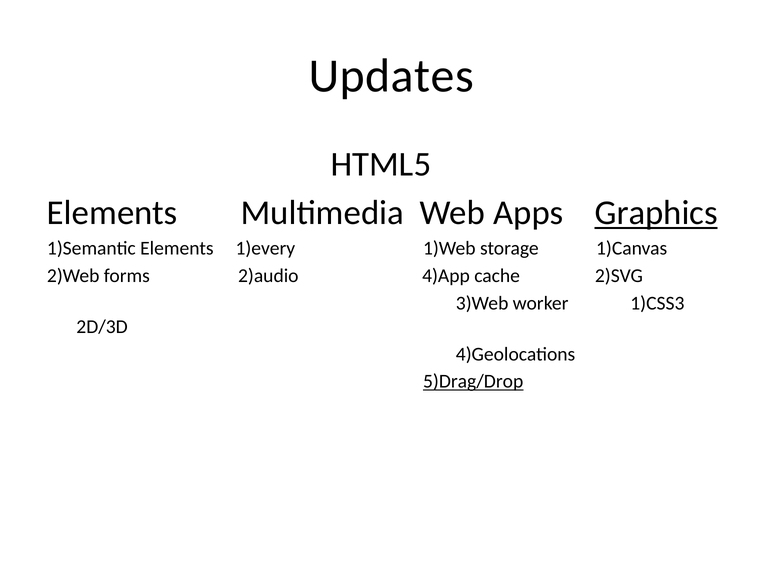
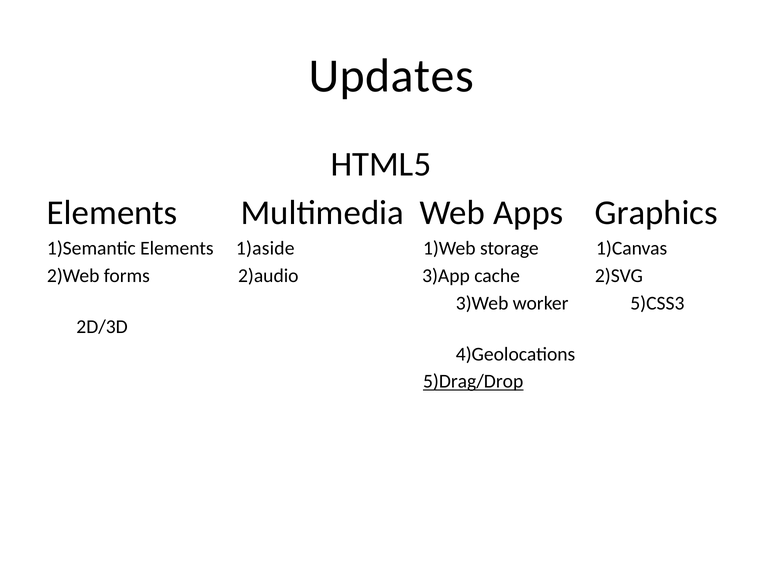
Graphics underline: present -> none
1)every: 1)every -> 1)aside
4)App: 4)App -> 3)App
1)CSS3: 1)CSS3 -> 5)CSS3
